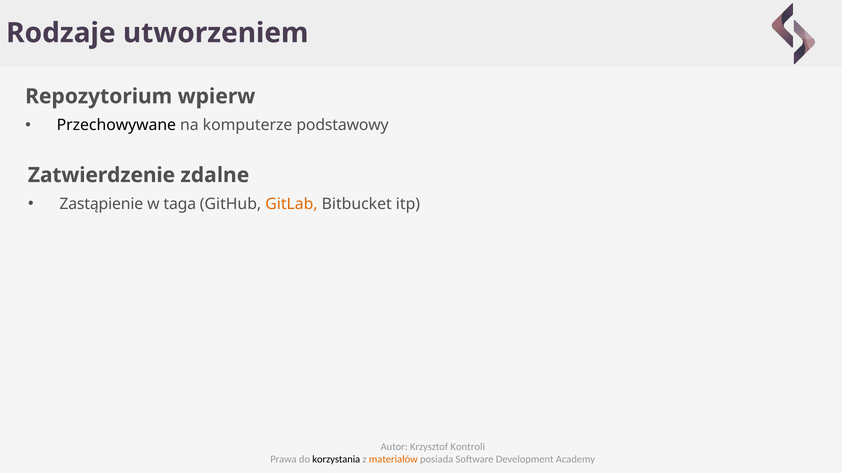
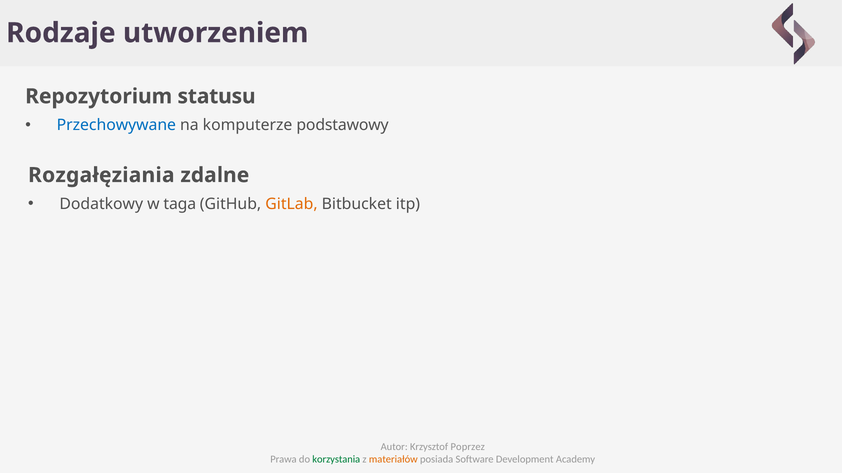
wpierw: wpierw -> statusu
Przechowywane colour: black -> blue
Zatwierdzenie: Zatwierdzenie -> Rozgałęziania
Zastąpienie: Zastąpienie -> Dodatkowy
Kontroli: Kontroli -> Poprzez
korzystania colour: black -> green
